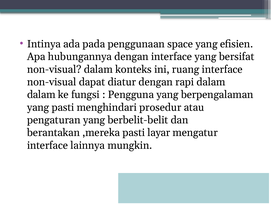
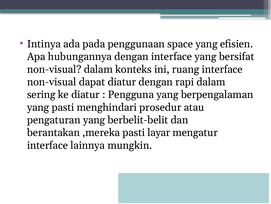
dalam at (41, 94): dalam -> sering
ke fungsi: fungsi -> diatur
